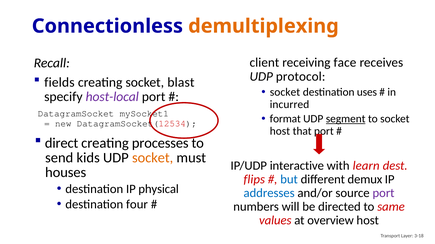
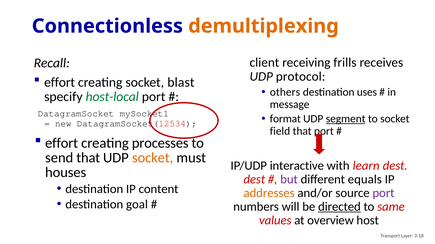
face: face -> frills
fields at (59, 82): fields -> effort
socket at (285, 92): socket -> others
host-local colour: purple -> green
incurred: incurred -> message
host at (280, 131): host -> field
direct at (62, 143): direct -> effort
send kids: kids -> that
flips at (254, 180): flips -> dest
but colour: blue -> purple
demux: demux -> equals
physical: physical -> content
addresses colour: blue -> orange
four: four -> goal
directed underline: none -> present
